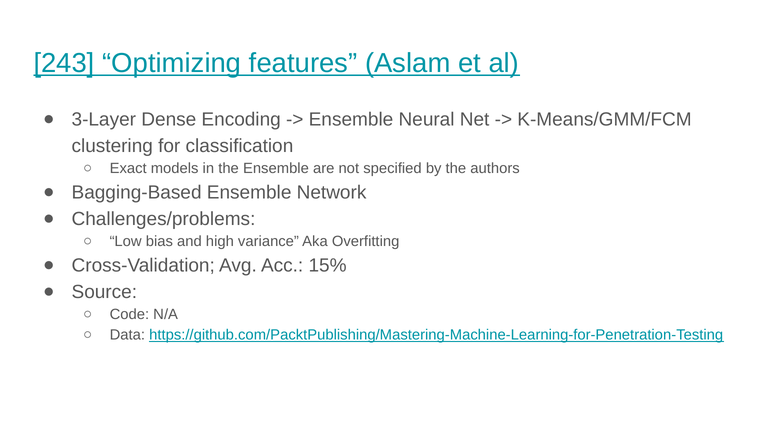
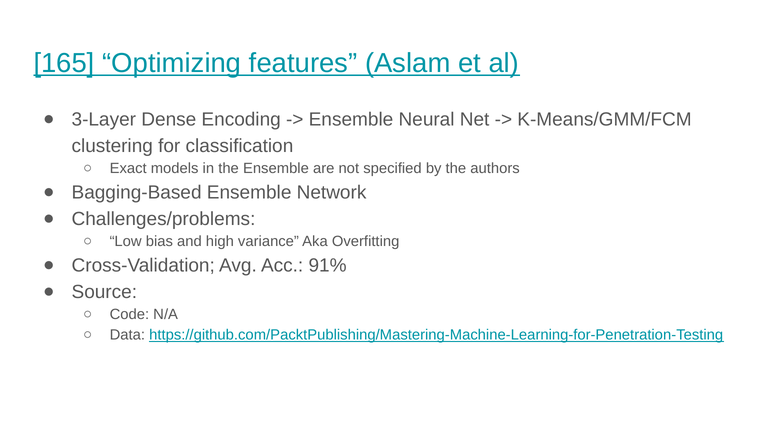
243: 243 -> 165
15%: 15% -> 91%
